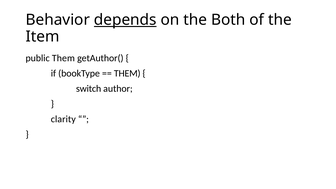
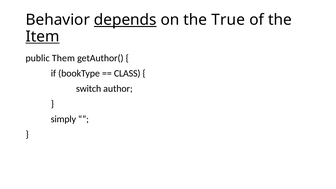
Both: Both -> True
Item underline: none -> present
THEM at (127, 73): THEM -> CLASS
clarity: clarity -> simply
